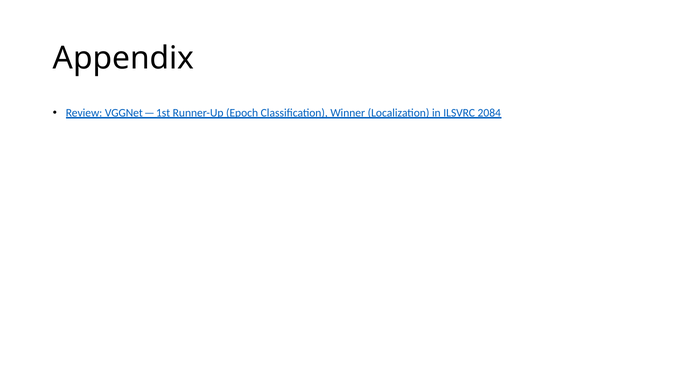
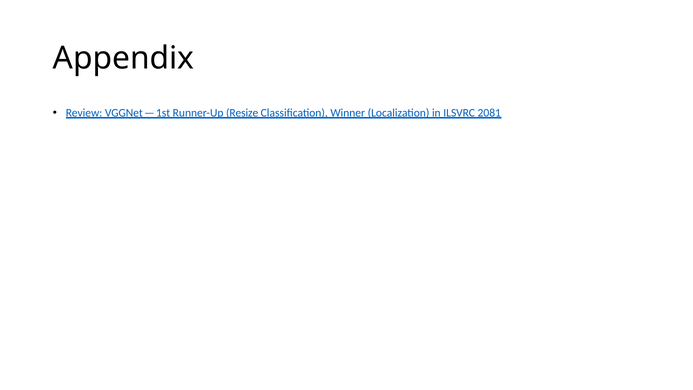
Epoch: Epoch -> Resize
2084: 2084 -> 2081
